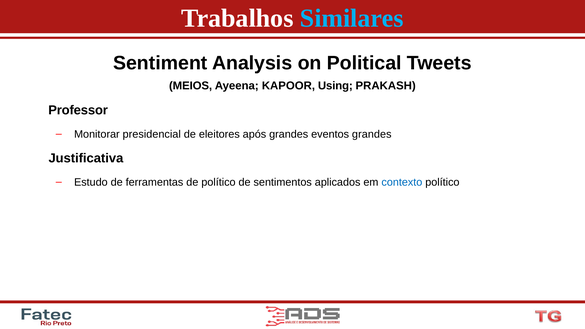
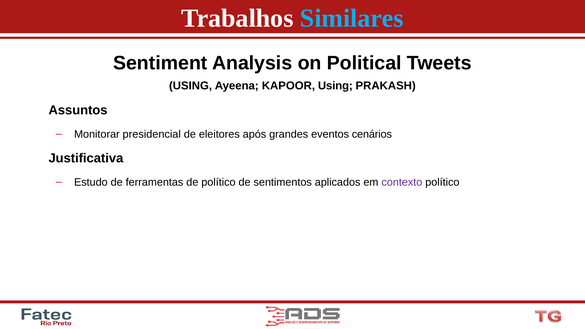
MEIOS at (191, 86): MEIOS -> USING
Professor: Professor -> Assuntos
eventos grandes: grandes -> cenários
contexto colour: blue -> purple
